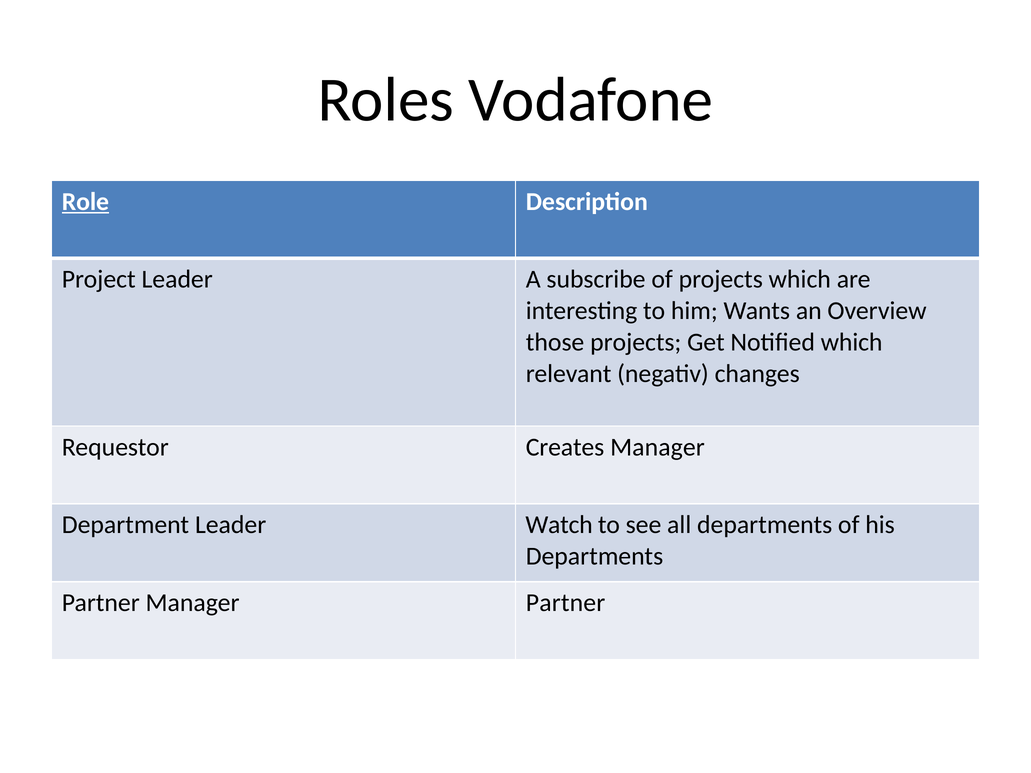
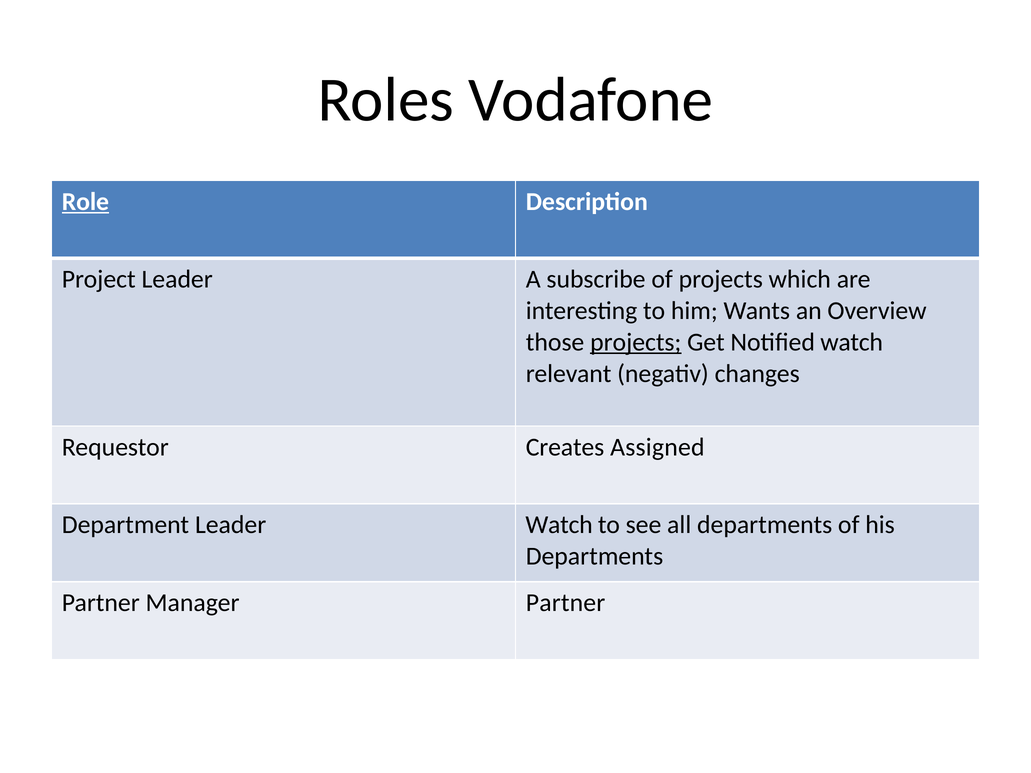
projects at (636, 342) underline: none -> present
Notified which: which -> watch
Creates Manager: Manager -> Assigned
